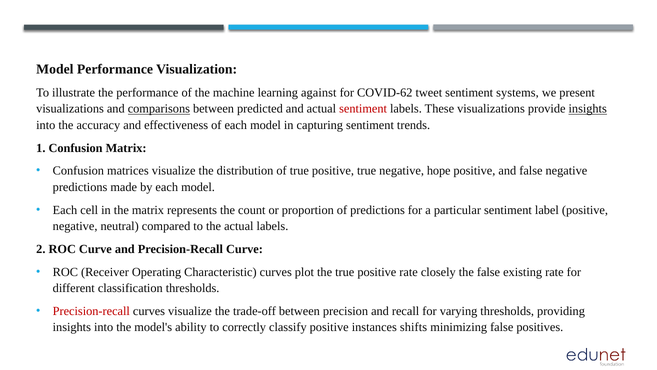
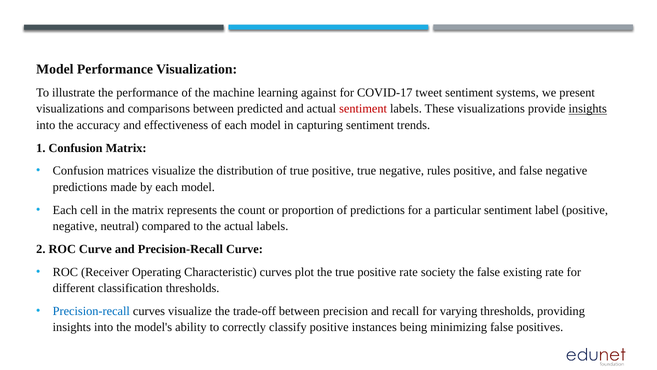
COVID-62: COVID-62 -> COVID-17
comparisons underline: present -> none
hope: hope -> rules
closely: closely -> society
Precision-recall at (91, 311) colour: red -> blue
shifts: shifts -> being
